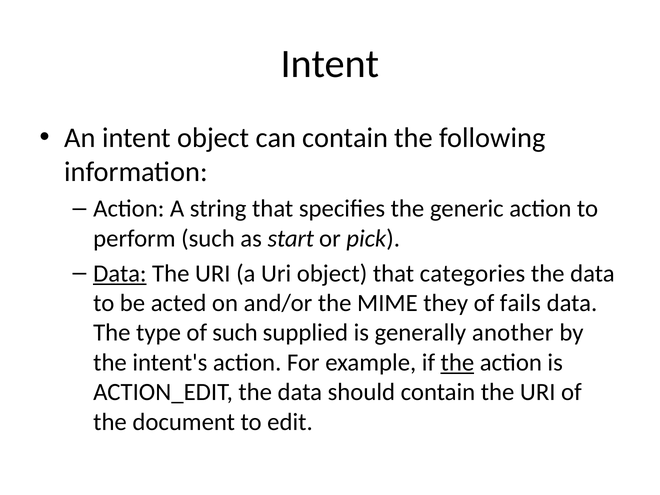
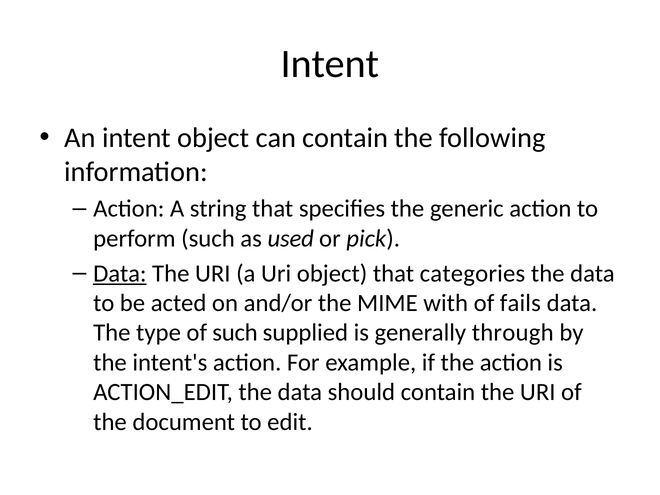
start: start -> used
they: they -> with
another: another -> through
the at (457, 363) underline: present -> none
